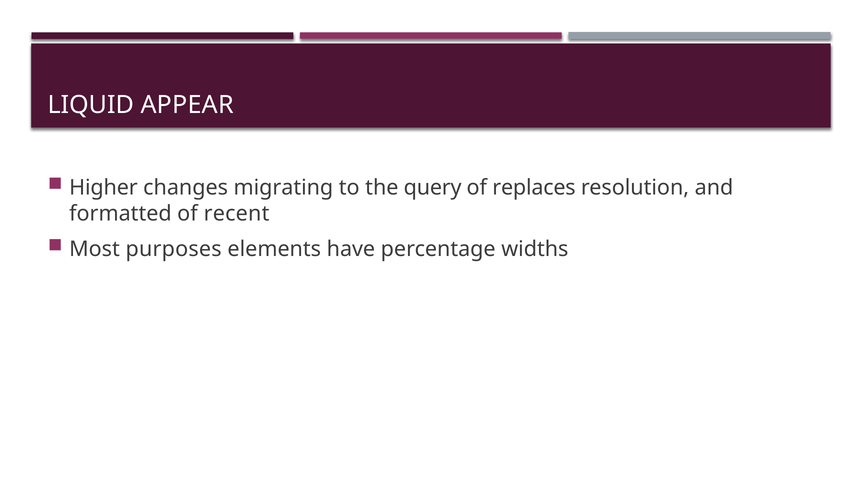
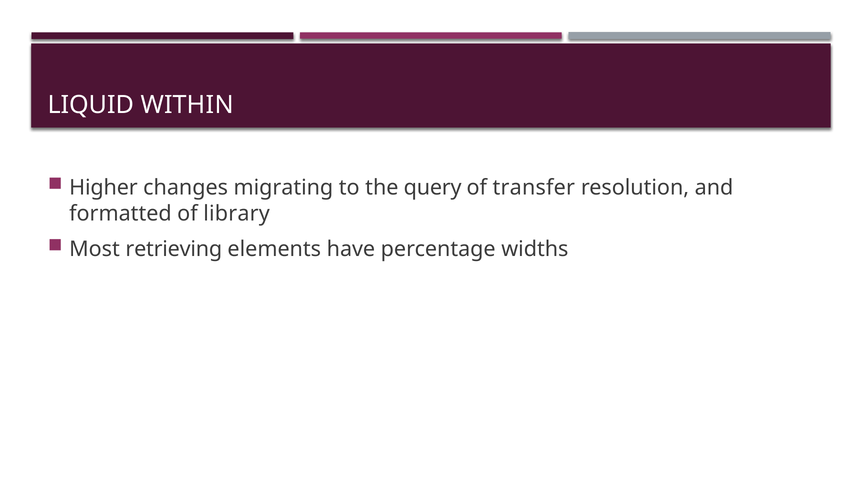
APPEAR: APPEAR -> WITHIN
replaces: replaces -> transfer
recent: recent -> library
purposes: purposes -> retrieving
